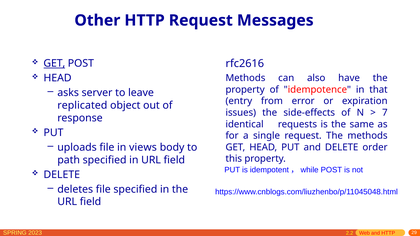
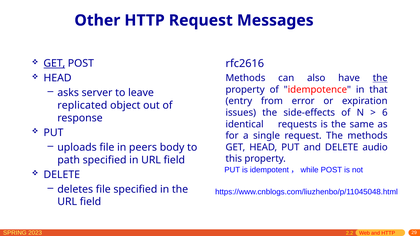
the at (380, 78) underline: none -> present
7: 7 -> 6
views: views -> peers
order: order -> audio
